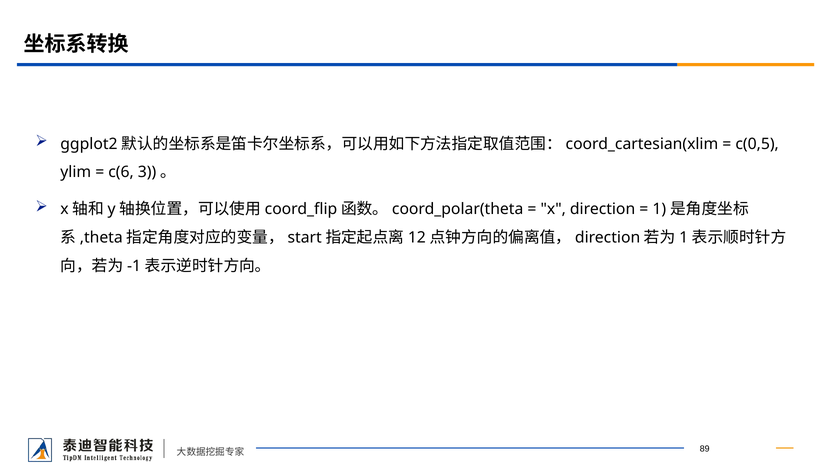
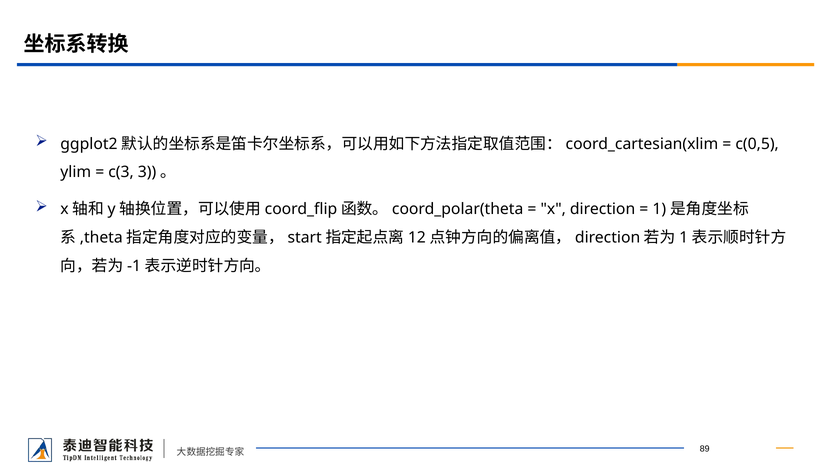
c(6: c(6 -> c(3
